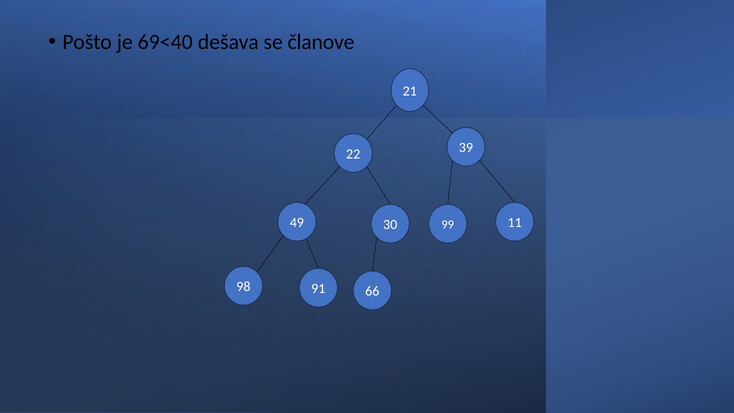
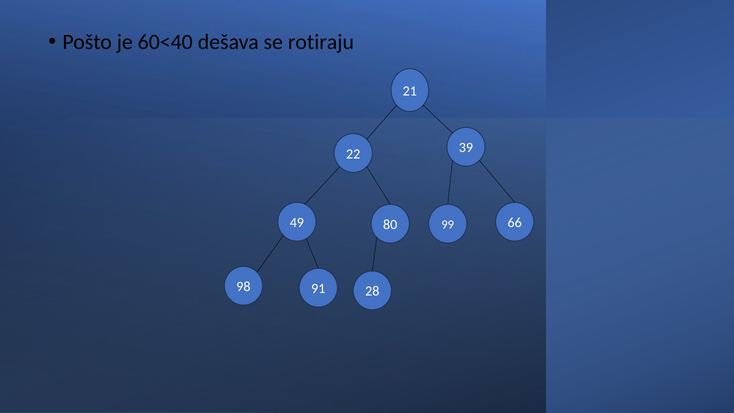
69<40: 69<40 -> 60<40
članove: članove -> rotiraju
30: 30 -> 80
11: 11 -> 66
66: 66 -> 28
